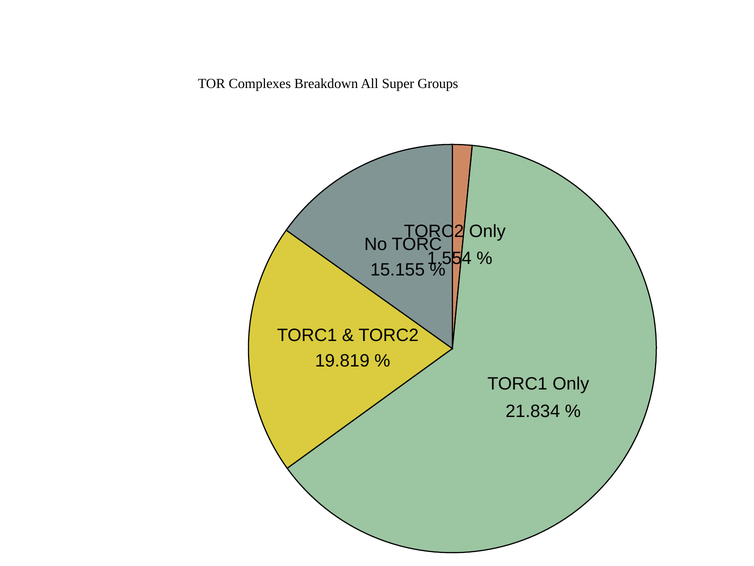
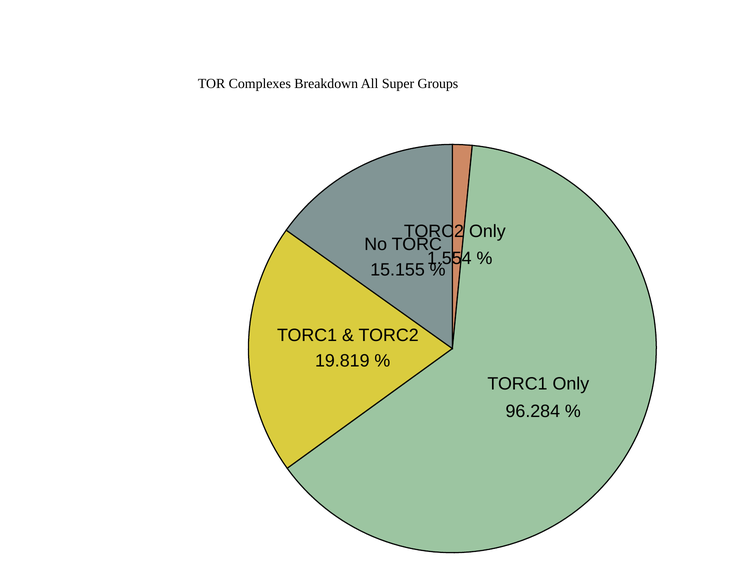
21.834: 21.834 -> 96.284
